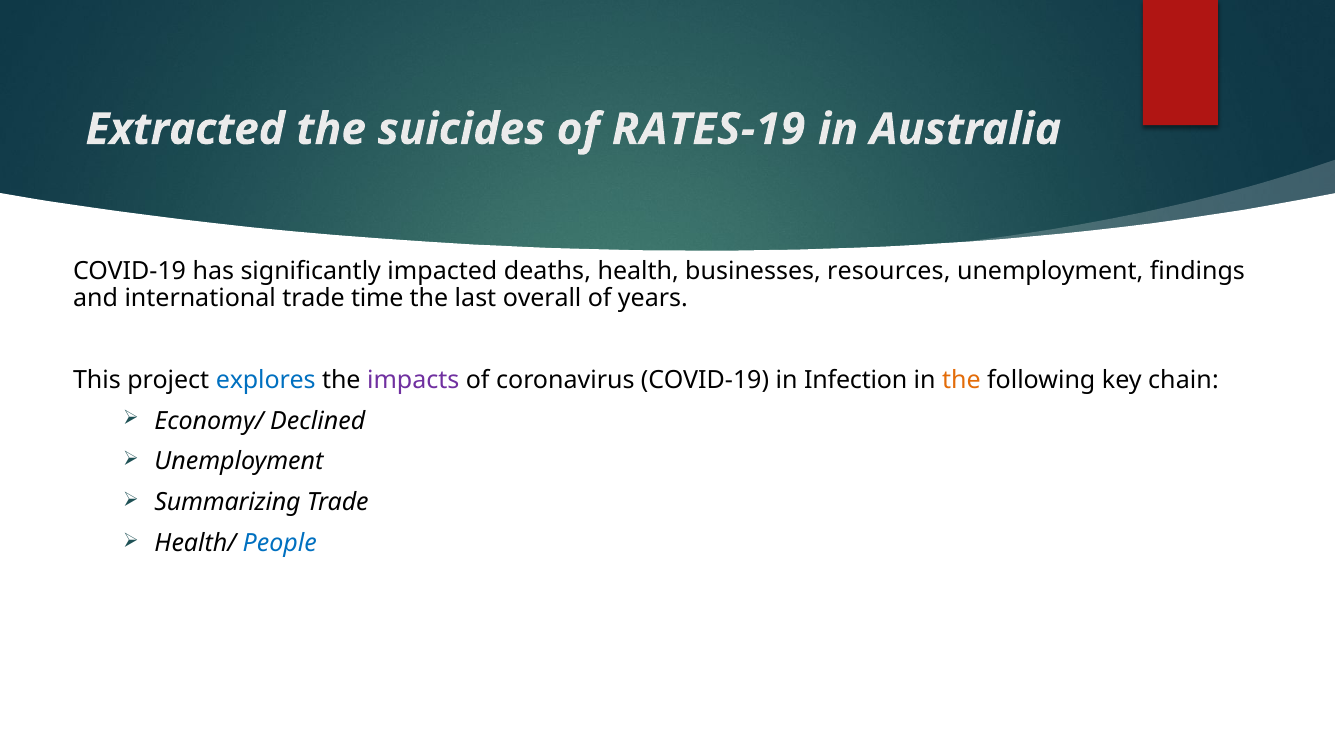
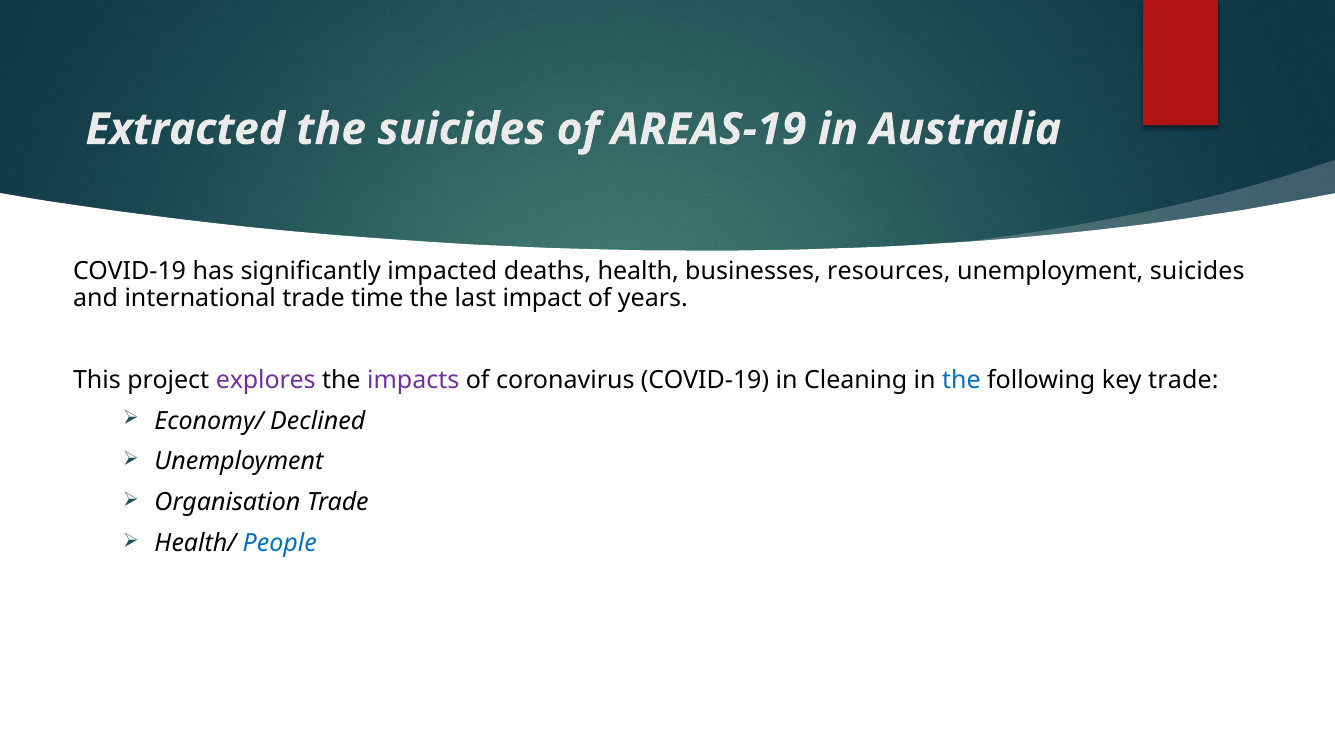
RATES-19: RATES-19 -> AREAS-19
unemployment findings: findings -> suicides
overall: overall -> impact
explores colour: blue -> purple
Infection: Infection -> Cleaning
the at (961, 380) colour: orange -> blue
key chain: chain -> trade
Summarizing: Summarizing -> Organisation
